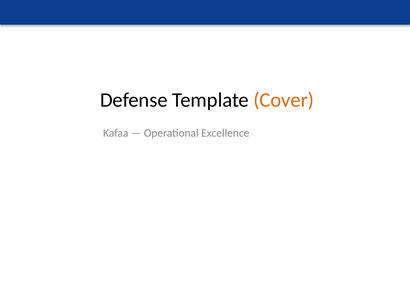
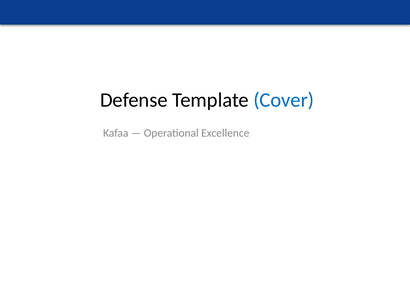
Cover colour: orange -> blue
